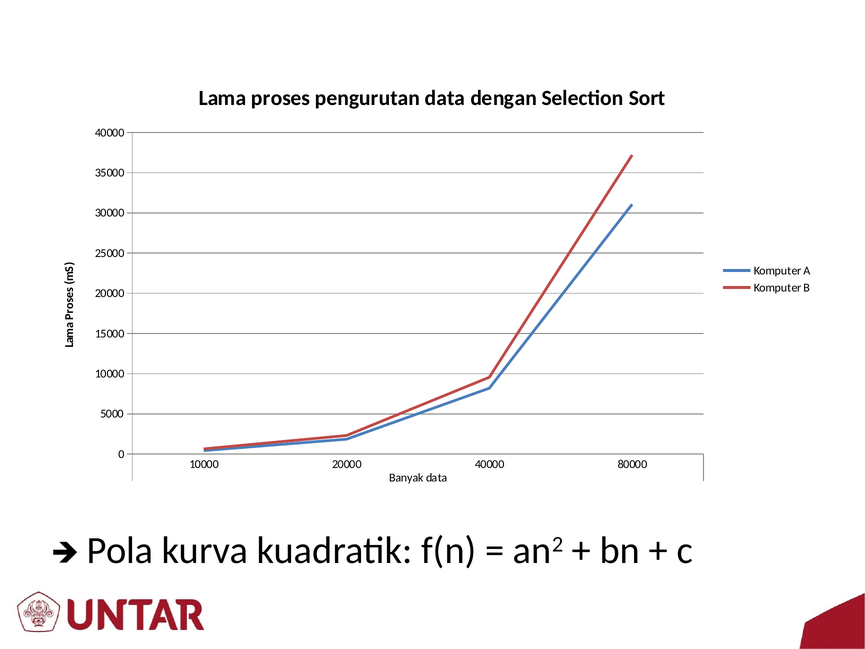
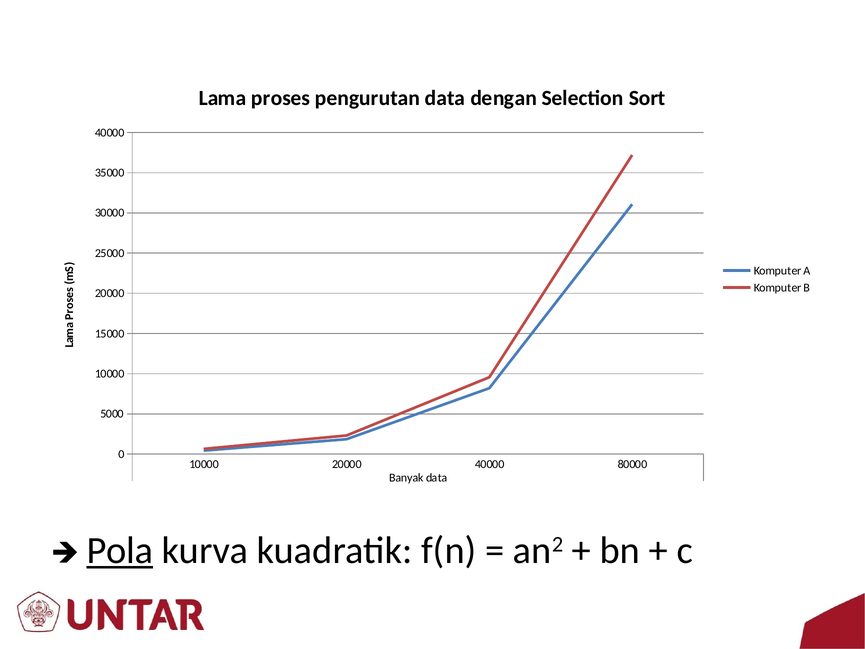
Pola underline: none -> present
